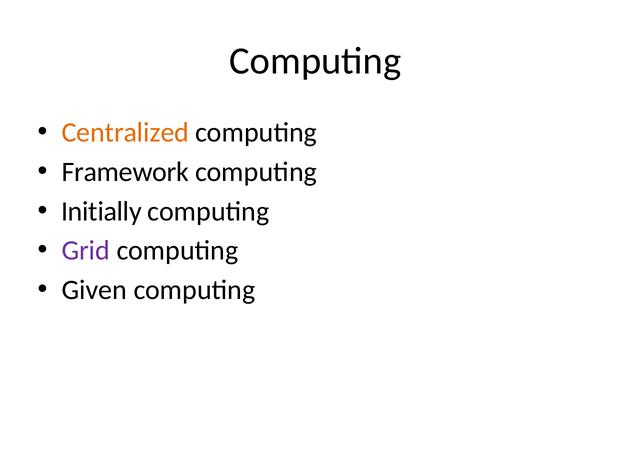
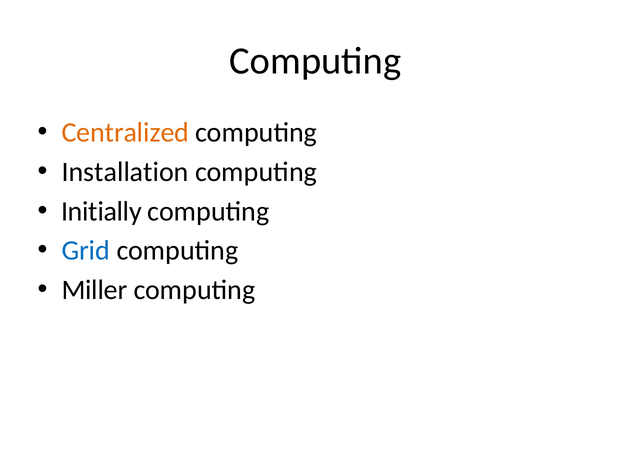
Framework: Framework -> Installation
Grid colour: purple -> blue
Given: Given -> Miller
